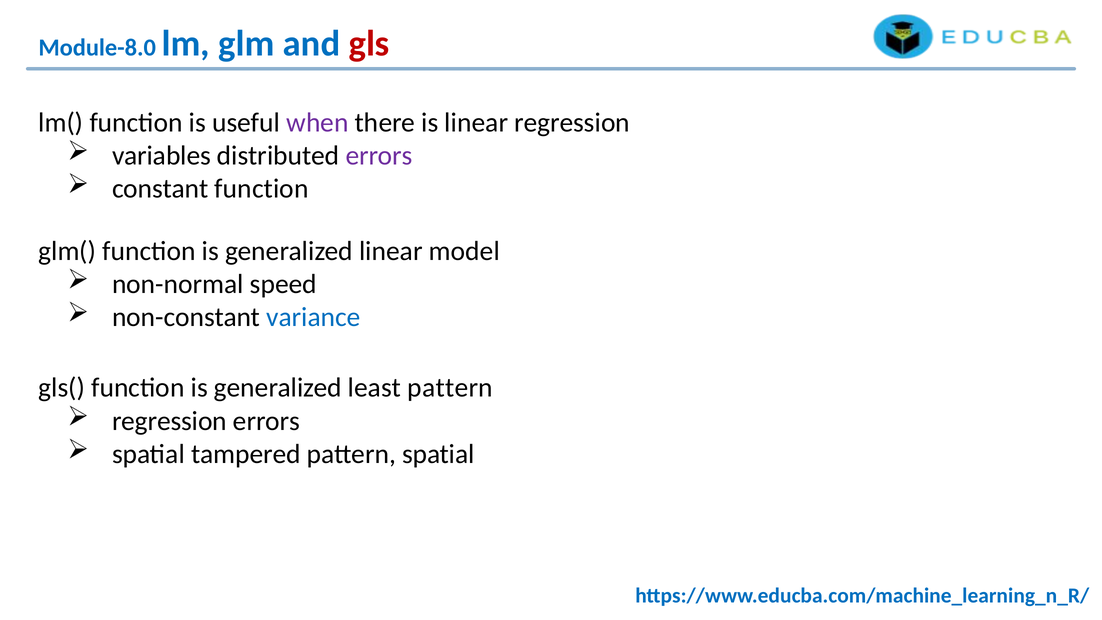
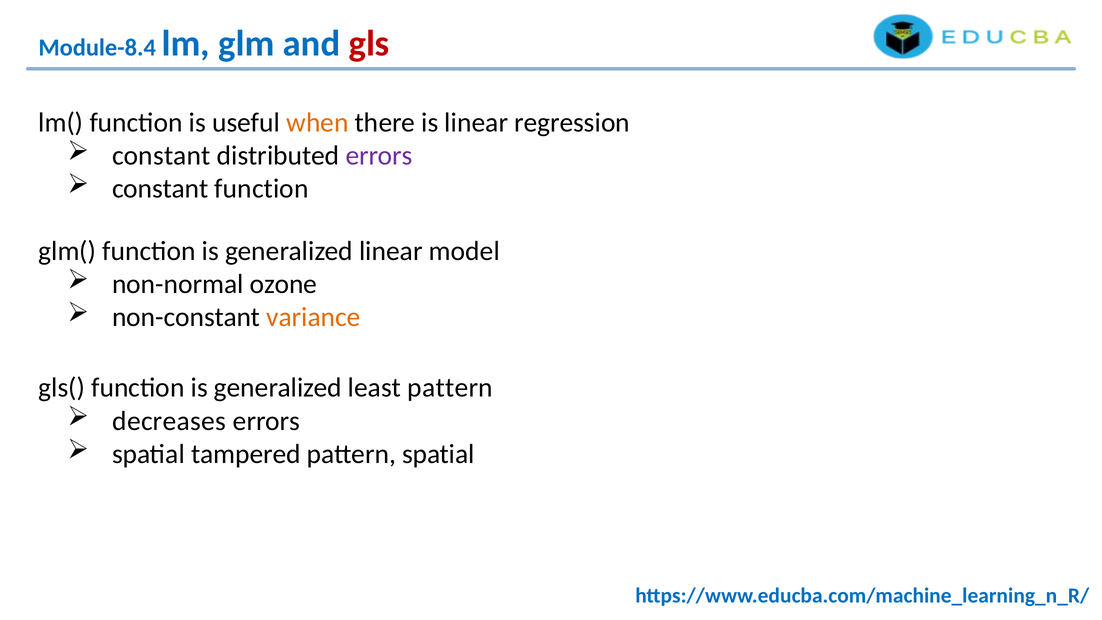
Module-8.0: Module-8.0 -> Module-8.4
when colour: purple -> orange
variables at (161, 156): variables -> constant
speed: speed -> ozone
variance colour: blue -> orange
regression at (169, 421): regression -> decreases
